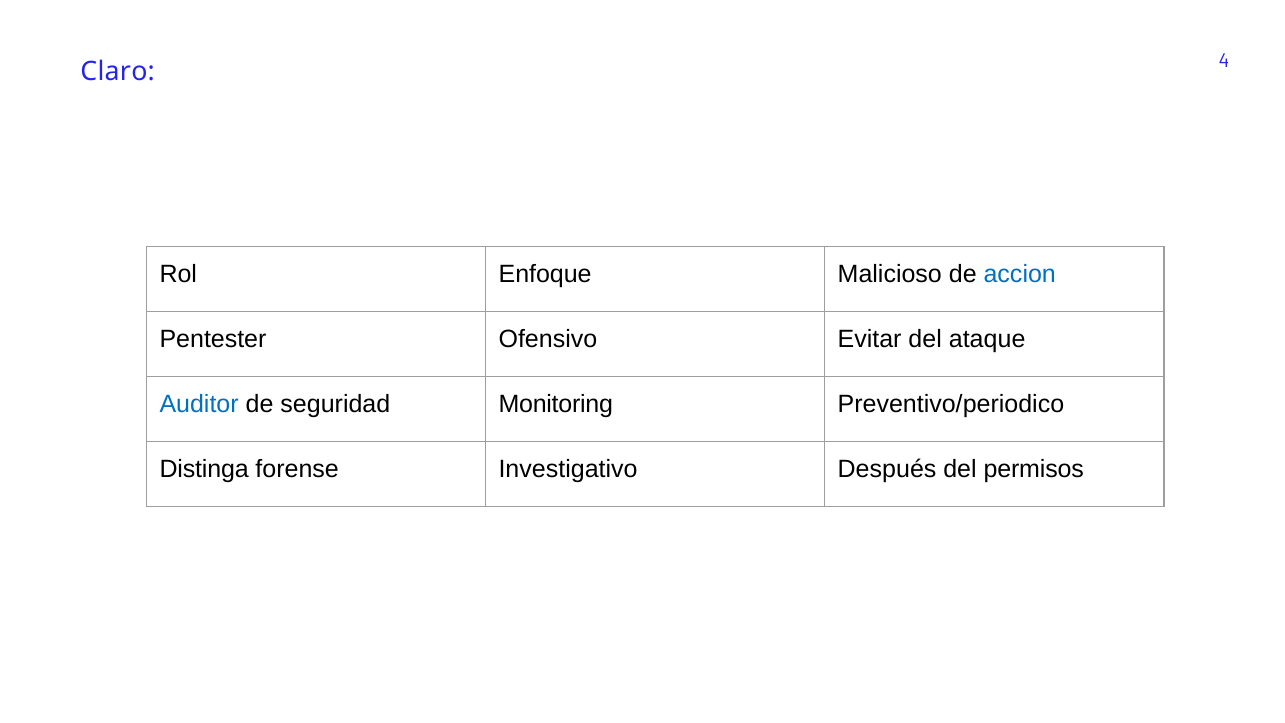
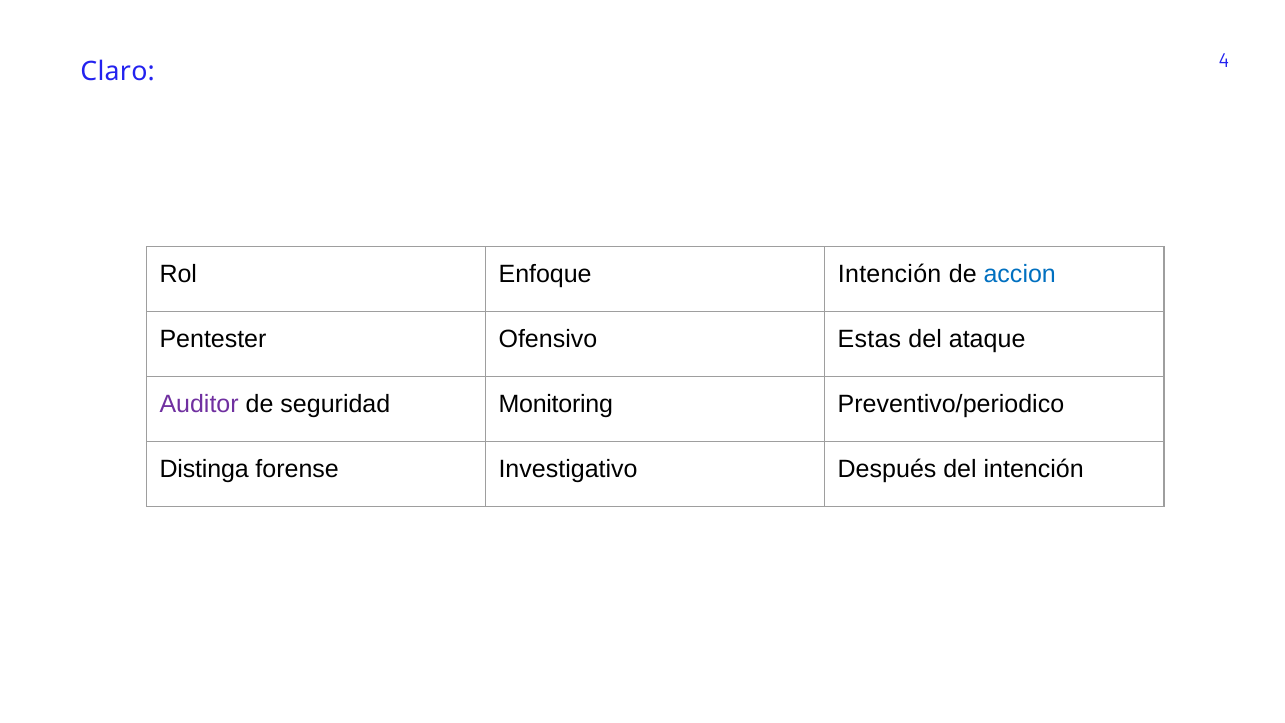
Enfoque Malicioso: Malicioso -> Intención
Evitar: Evitar -> Estas
Auditor colour: blue -> purple
del permisos: permisos -> intención
